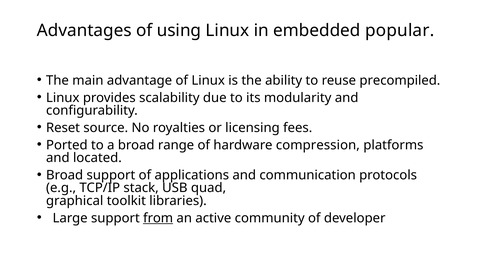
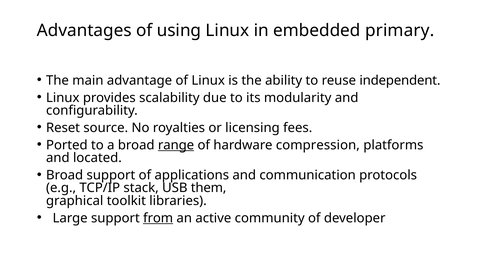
popular: popular -> primary
precompiled: precompiled -> independent
range underline: none -> present
quad: quad -> them
